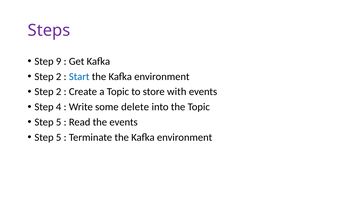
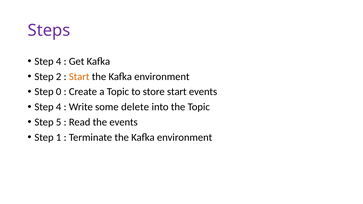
9 at (59, 61): 9 -> 4
Start at (79, 77) colour: blue -> orange
2 at (59, 92): 2 -> 0
store with: with -> start
5 at (59, 137): 5 -> 1
